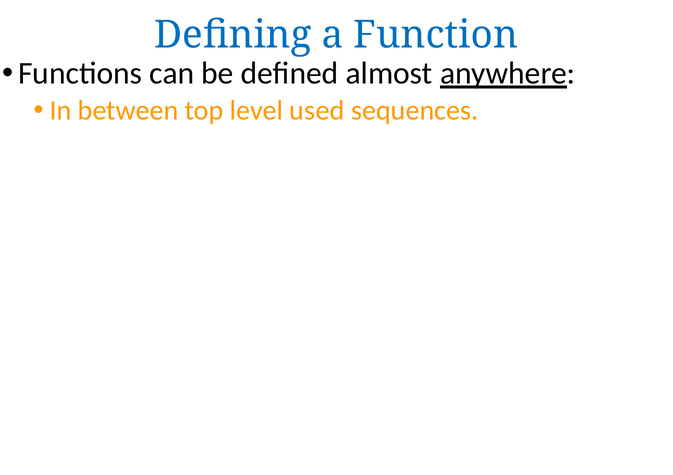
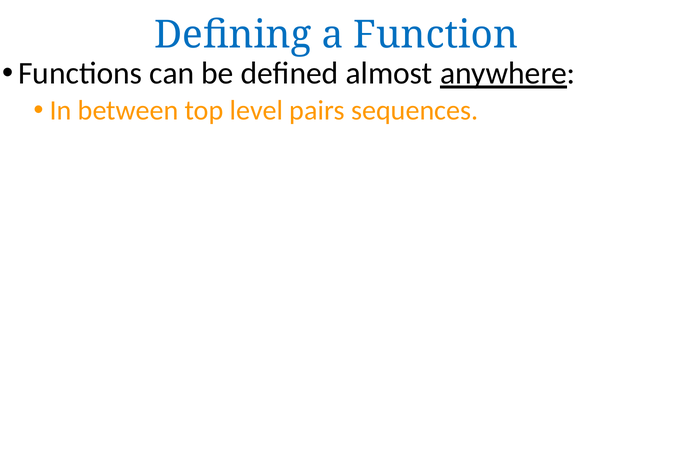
used: used -> pairs
